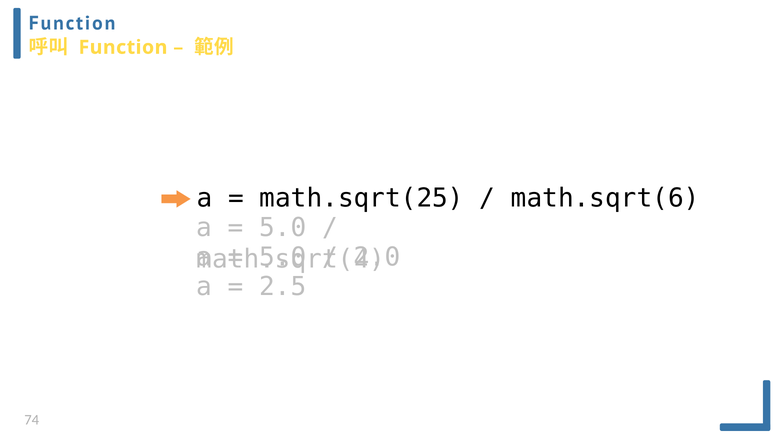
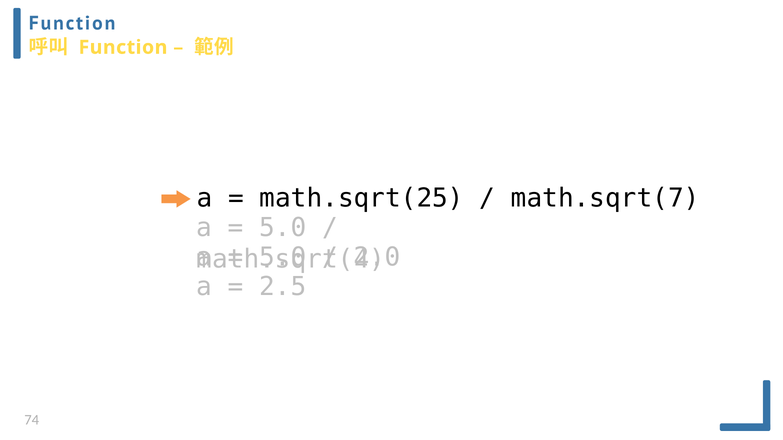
math.sqrt(6: math.sqrt(6 -> math.sqrt(7
